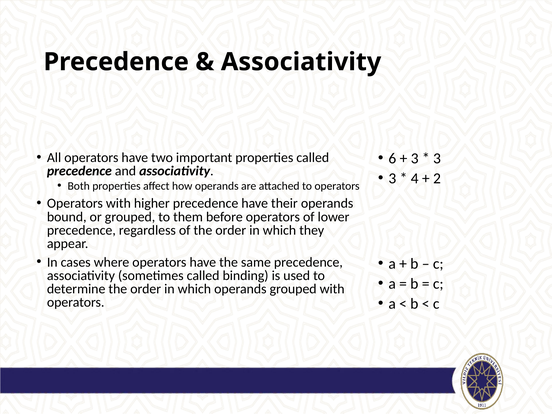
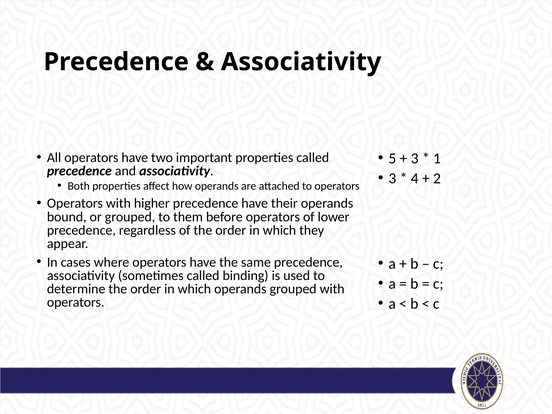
6: 6 -> 5
3 at (437, 158): 3 -> 1
